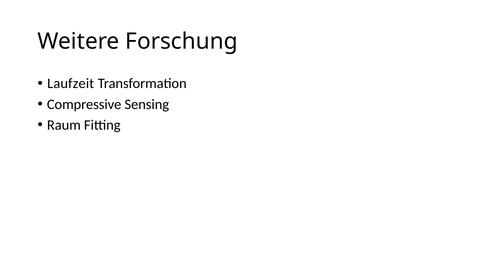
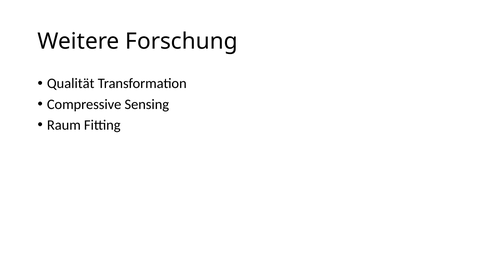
Laufzeit: Laufzeit -> Qualität
